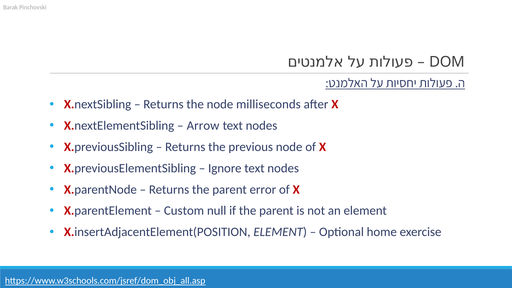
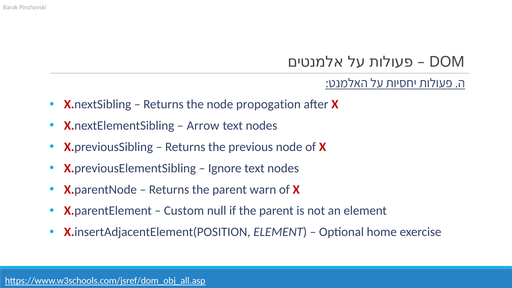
milliseconds: milliseconds -> propogation
error: error -> warn
